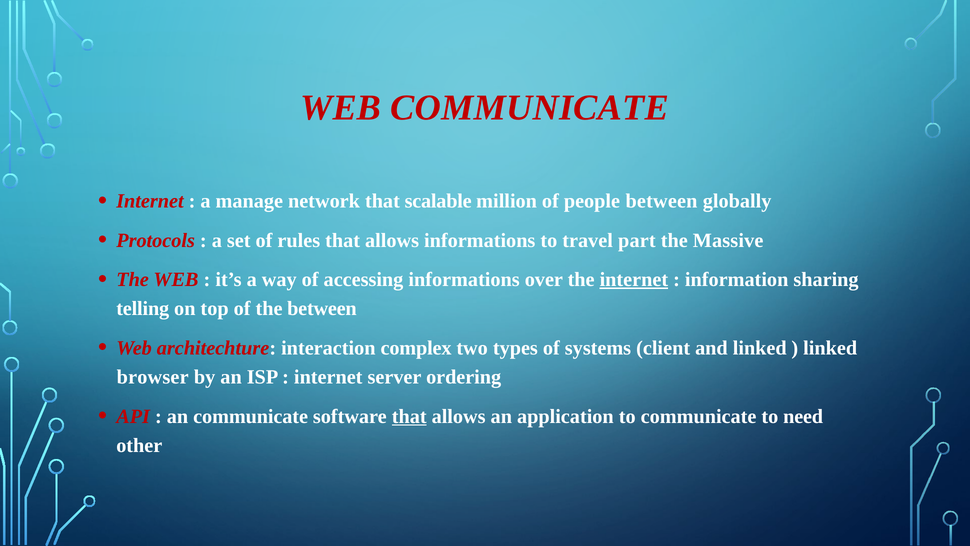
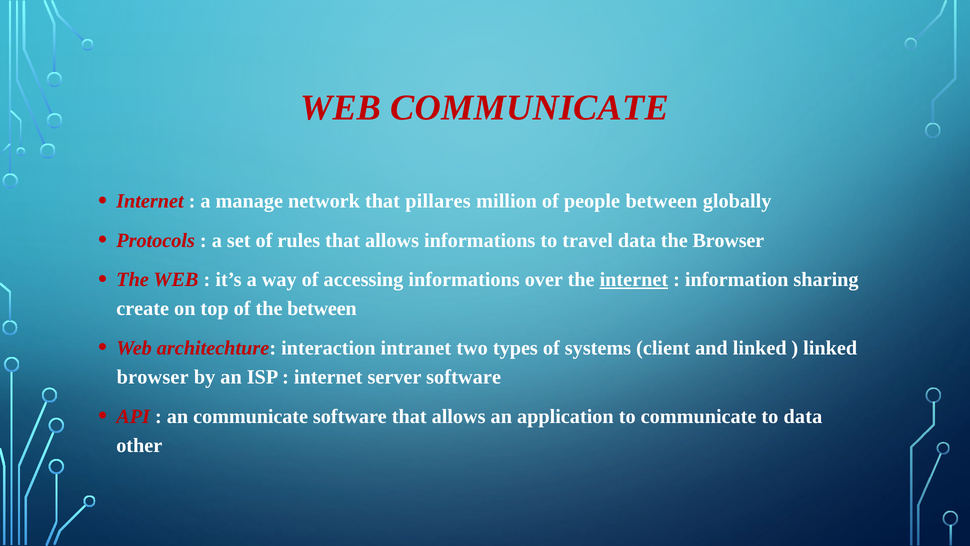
scalable: scalable -> pillares
travel part: part -> data
the Massive: Massive -> Browser
telling: telling -> create
complex: complex -> intranet
server ordering: ordering -> software
that at (409, 416) underline: present -> none
to need: need -> data
